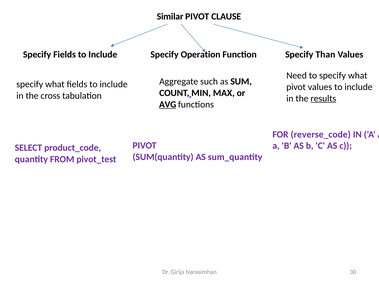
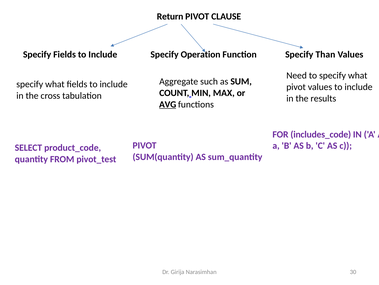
Similar: Similar -> Return
results underline: present -> none
reverse_code: reverse_code -> includes_code
